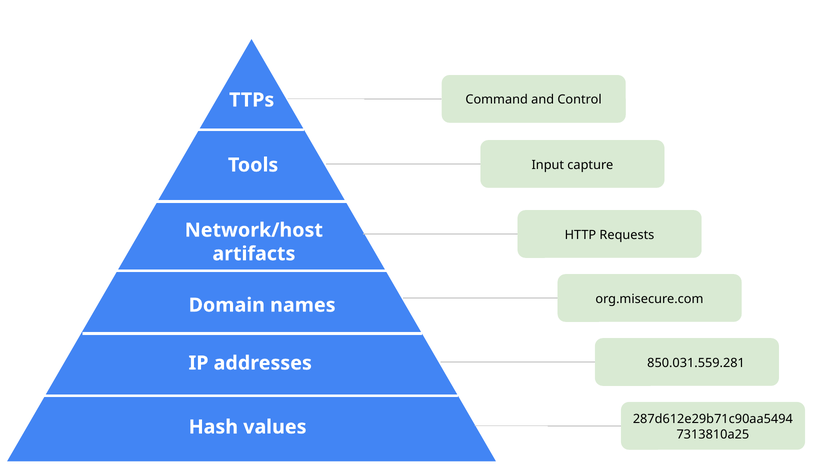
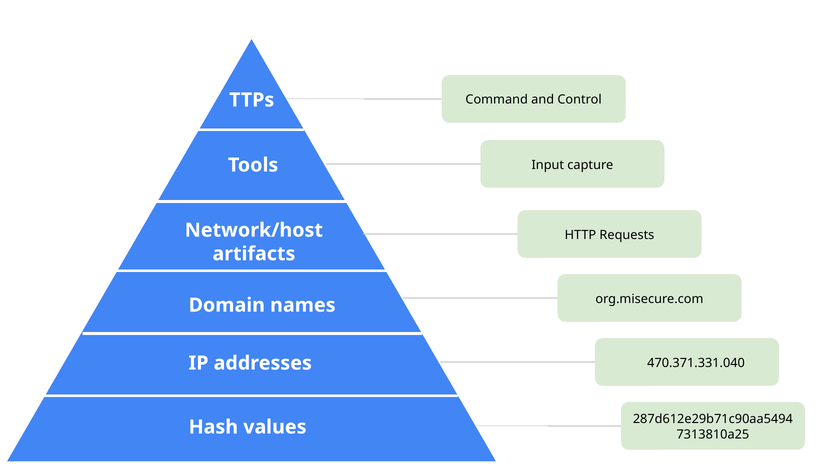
850.031.559.281: 850.031.559.281 -> 470.371.331.040
